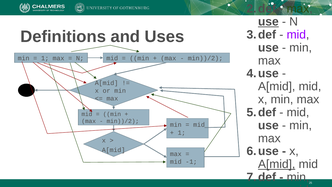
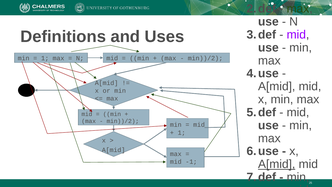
use at (268, 22) underline: present -> none
